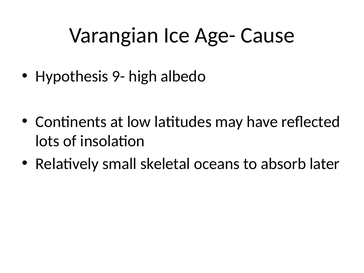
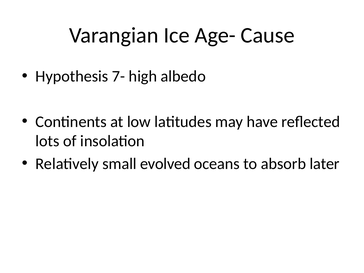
9-: 9- -> 7-
skeletal: skeletal -> evolved
